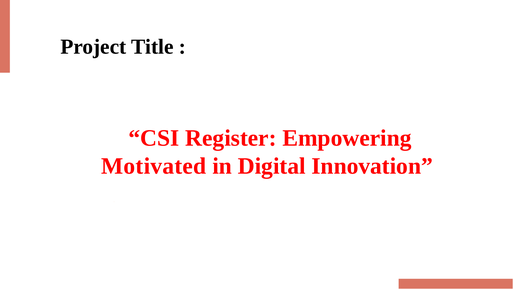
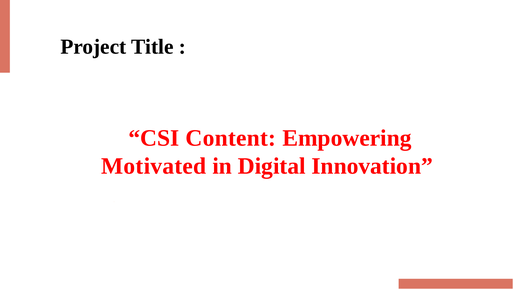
Register: Register -> Content
